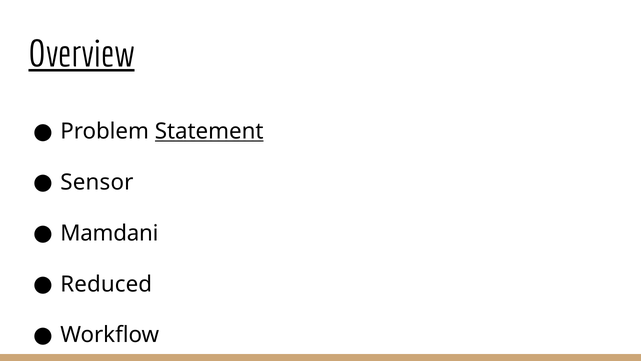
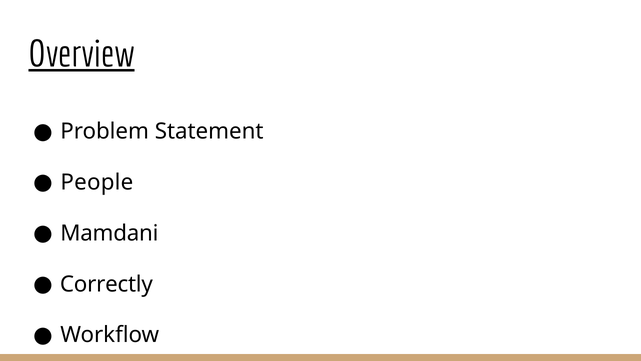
Statement underline: present -> none
Sensor: Sensor -> People
Reduced: Reduced -> Correctly
